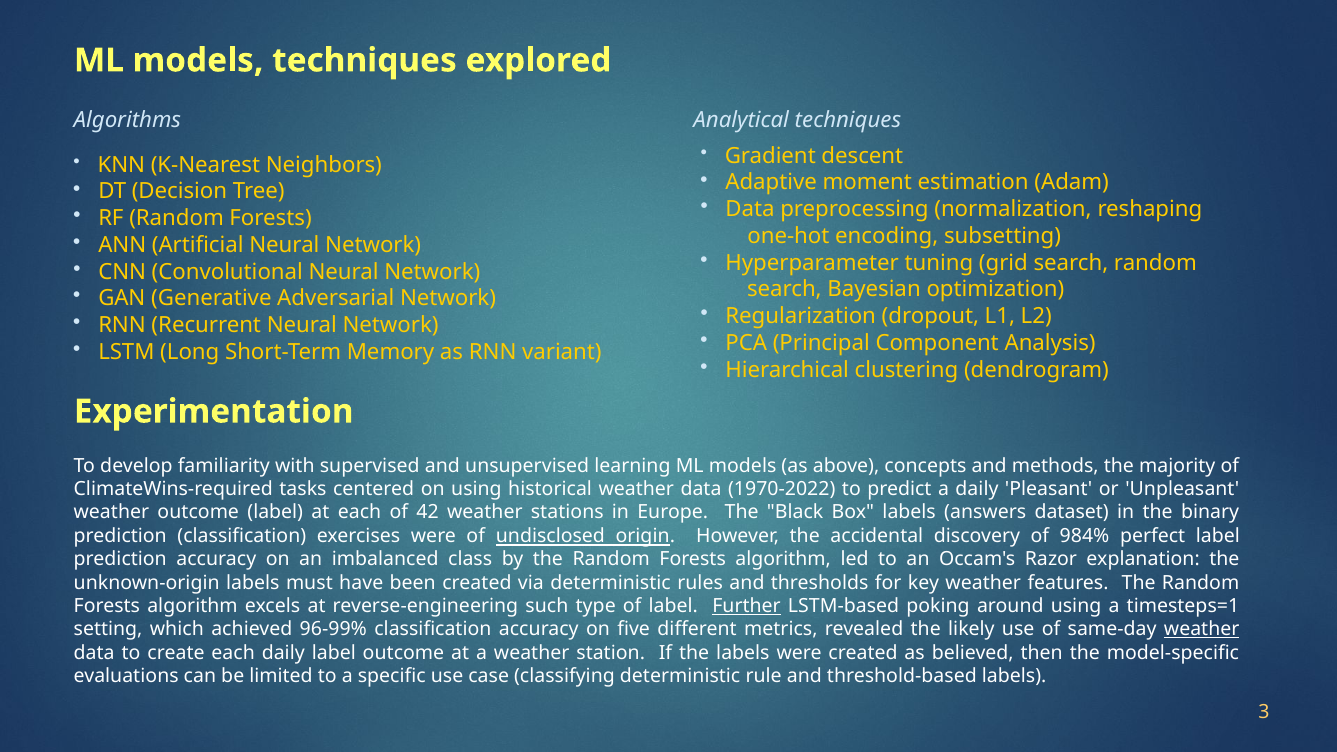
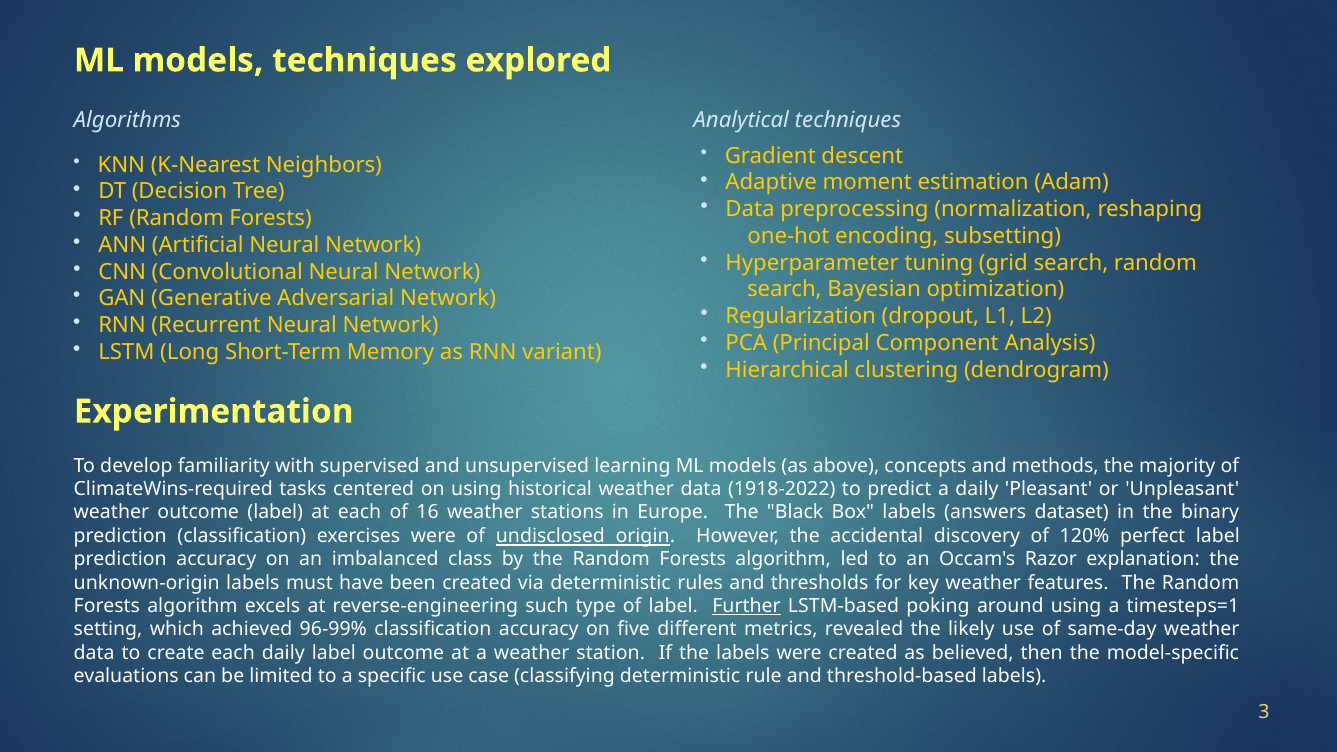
1970-2022: 1970-2022 -> 1918-2022
42: 42 -> 16
984%: 984% -> 120%
weather at (1202, 630) underline: present -> none
